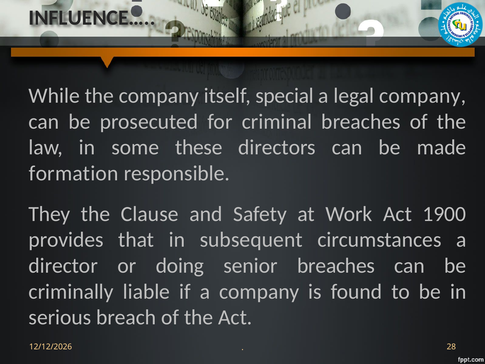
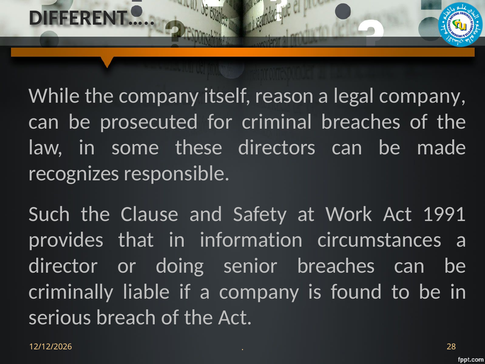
INFLUENCE…: INFLUENCE… -> DIFFERENT…
special: special -> reason
formation: formation -> recognizes
They: They -> Such
1900: 1900 -> 1991
subsequent: subsequent -> information
